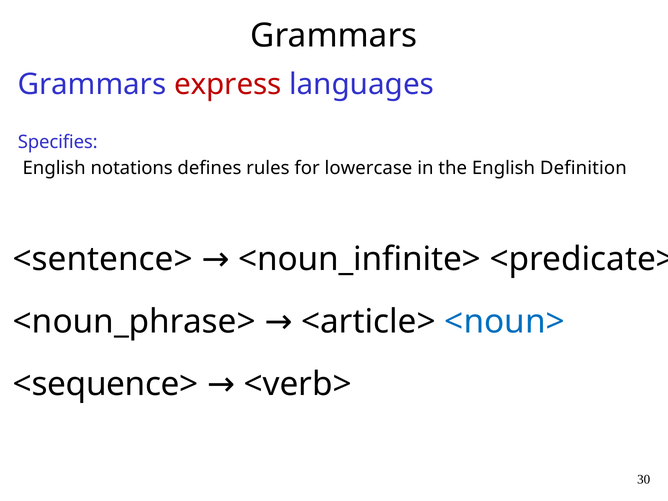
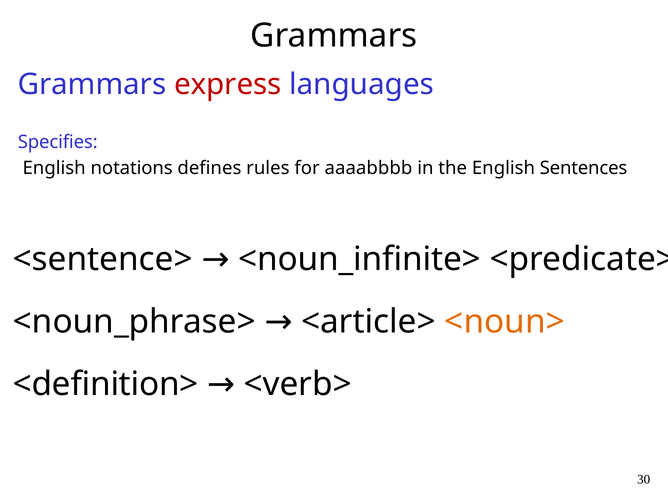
lowercase: lowercase -> aaaabbbb
Definition: Definition -> Sentences
<noun> colour: blue -> orange
<sequence>: <sequence> -> <definition>
